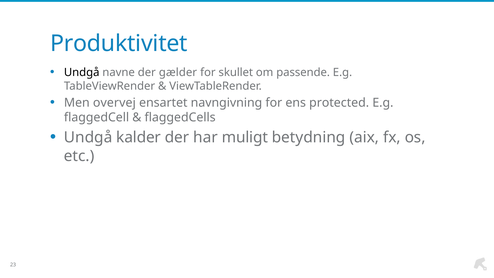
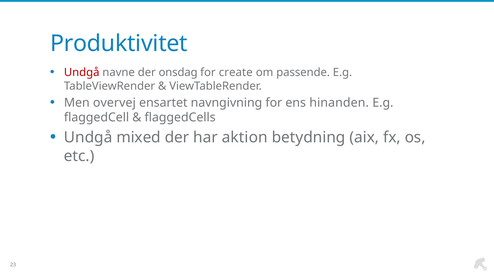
Undgå at (82, 72) colour: black -> red
gælder: gælder -> onsdag
skullet: skullet -> create
protected: protected -> hinanden
kalder: kalder -> mixed
muligt: muligt -> aktion
